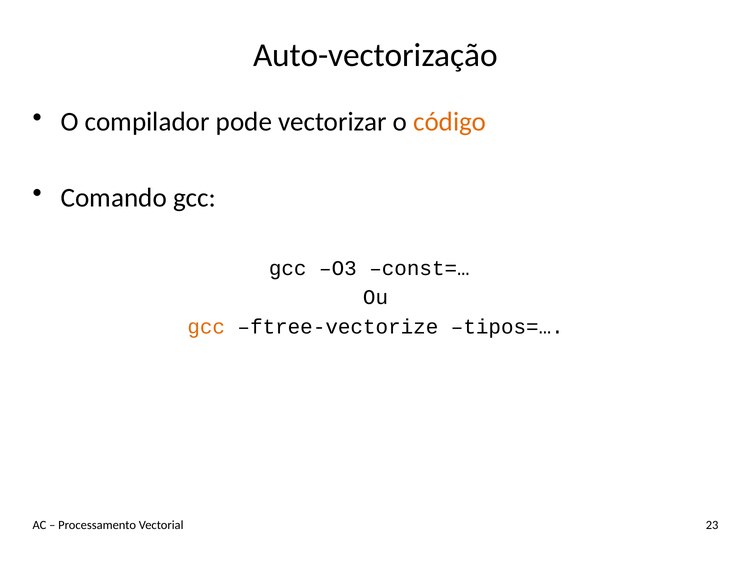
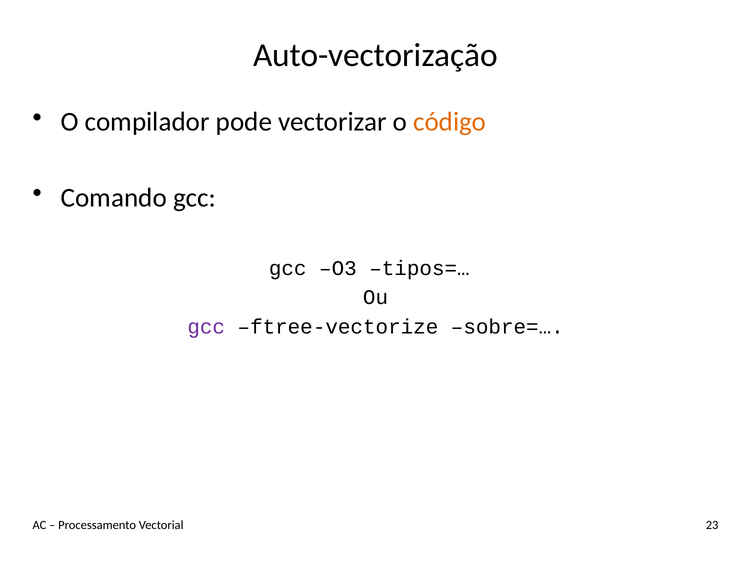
const=…: const=… -> tipos=…
gcc at (206, 327) colour: orange -> purple
tipos=…: tipos=… -> sobre=…
